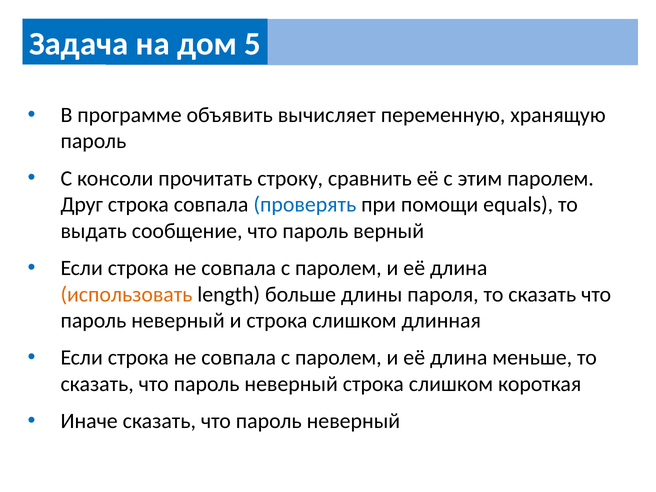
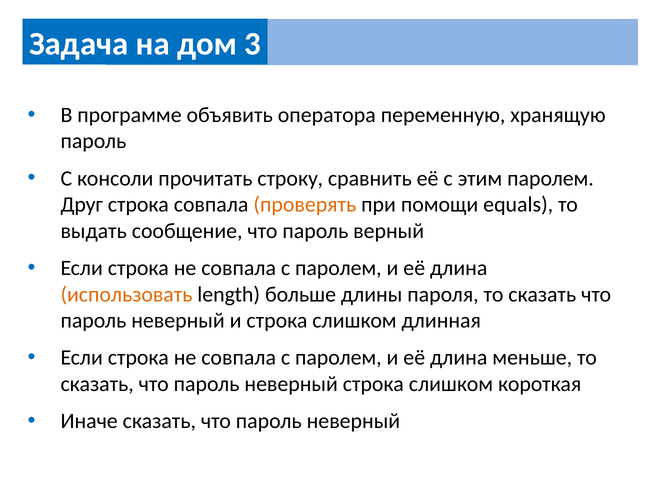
5: 5 -> 3
вычисляет: вычисляет -> оператора
проверять colour: blue -> orange
